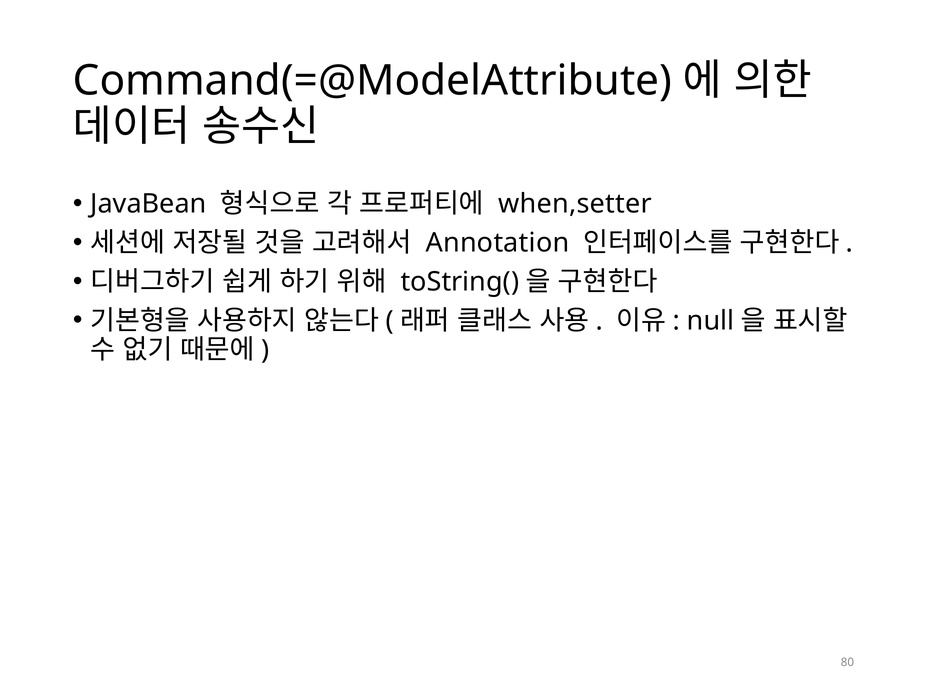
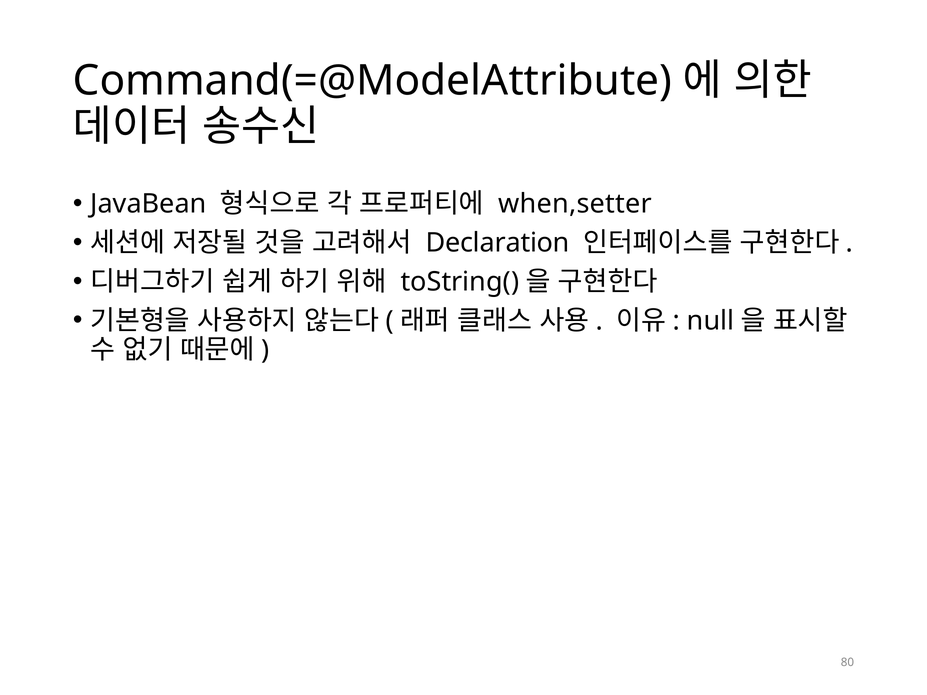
Annotation: Annotation -> Declaration
